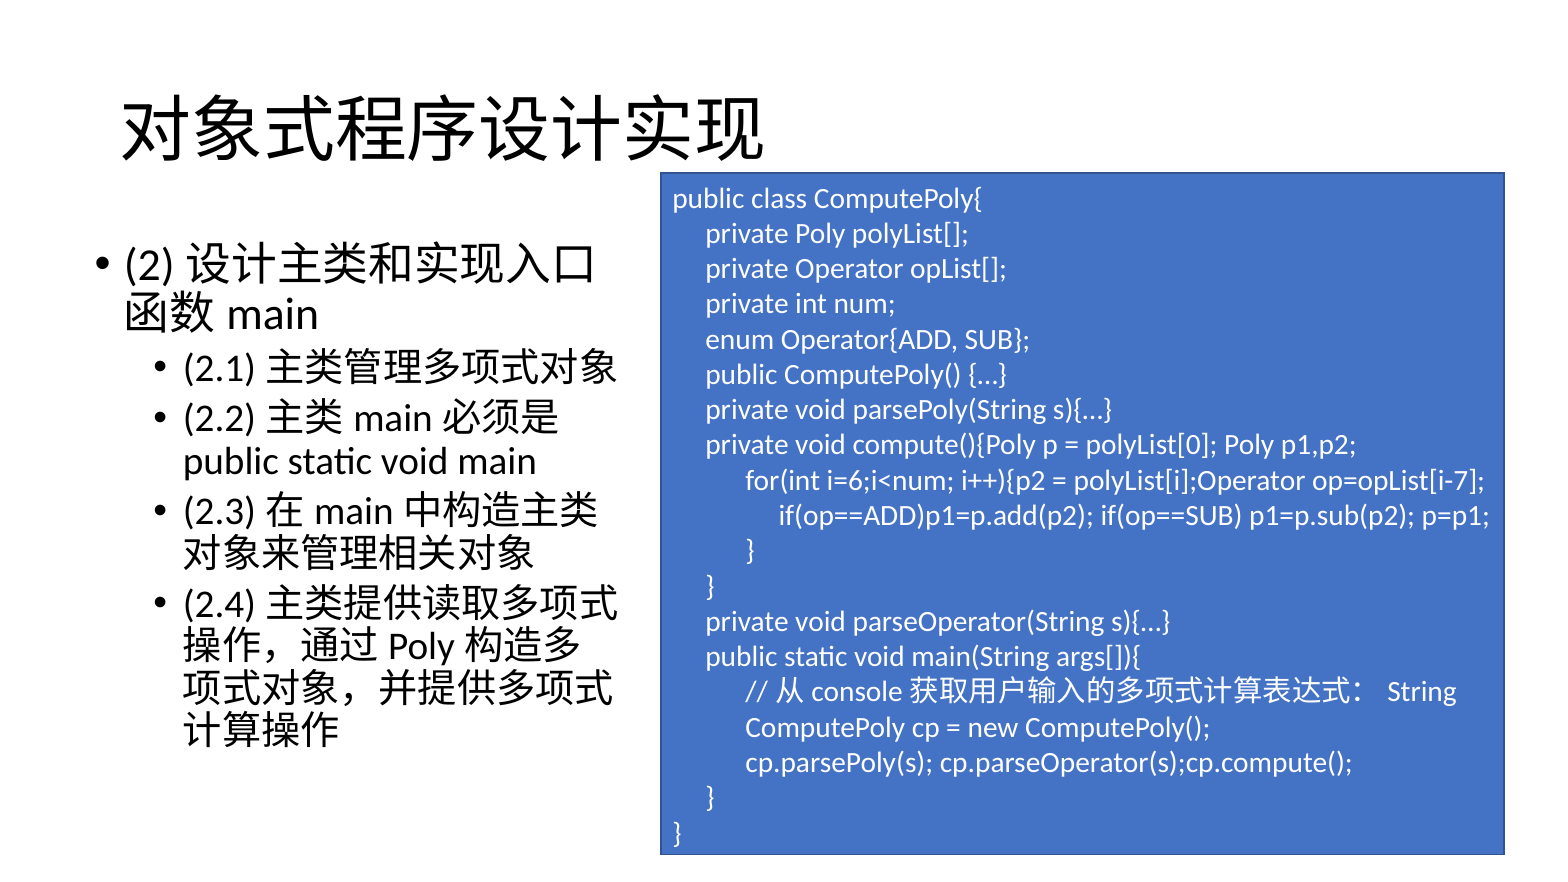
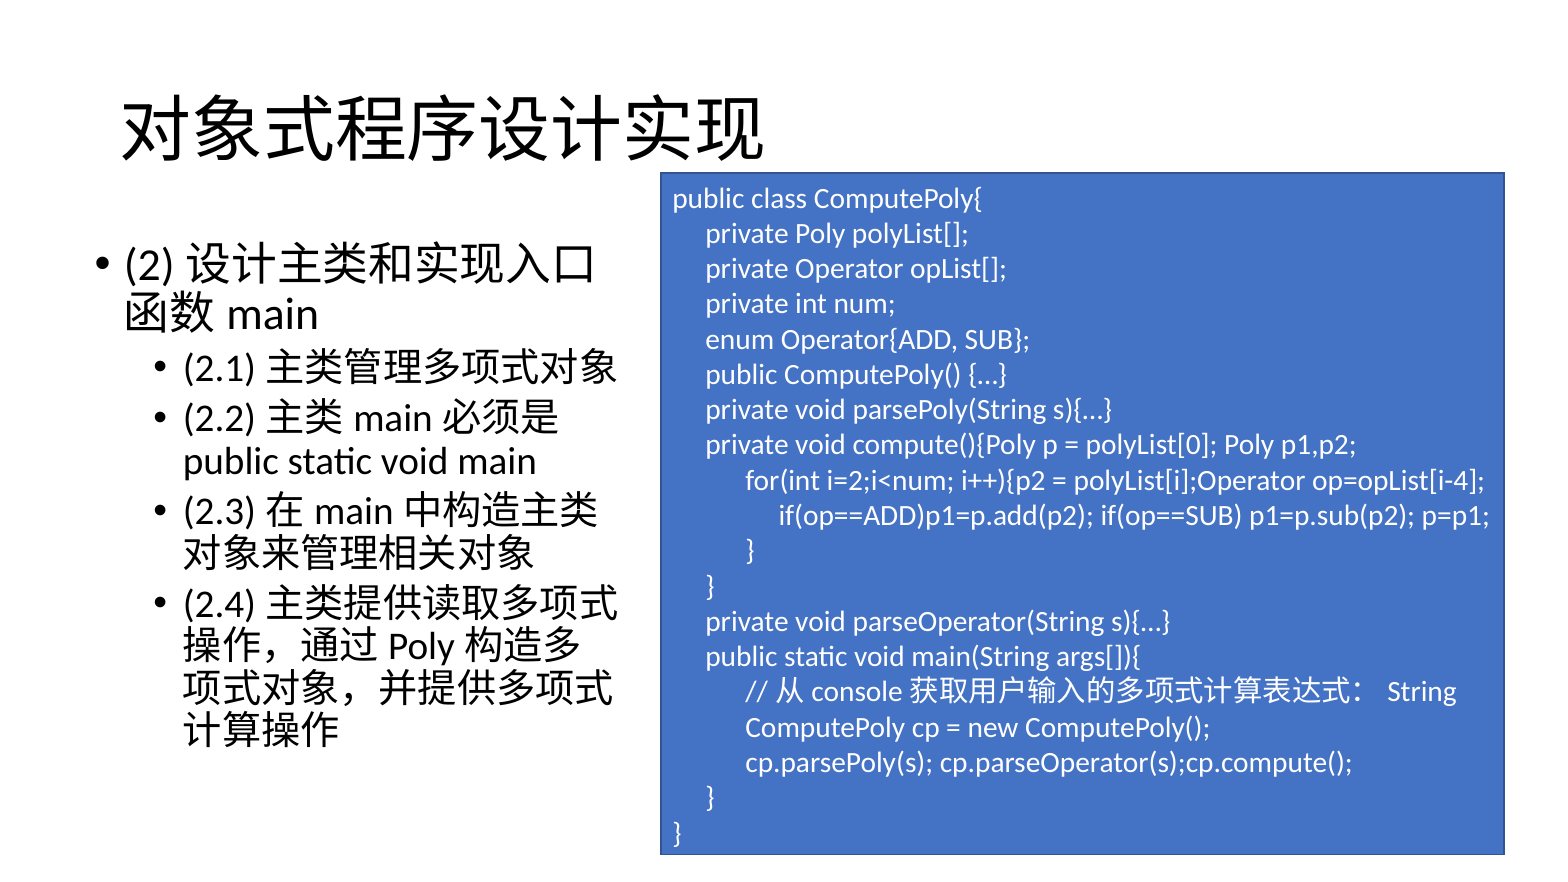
i=6;i<num: i=6;i<num -> i=2;i<num
op=opList[i-7: op=opList[i-7 -> op=opList[i-4
